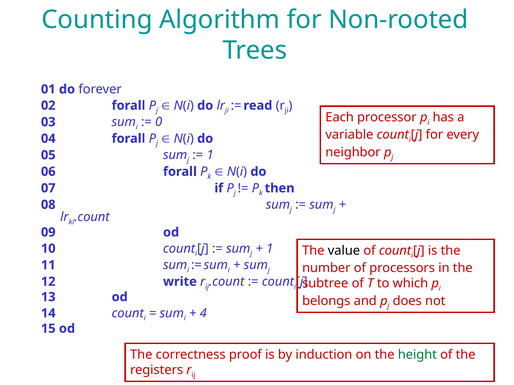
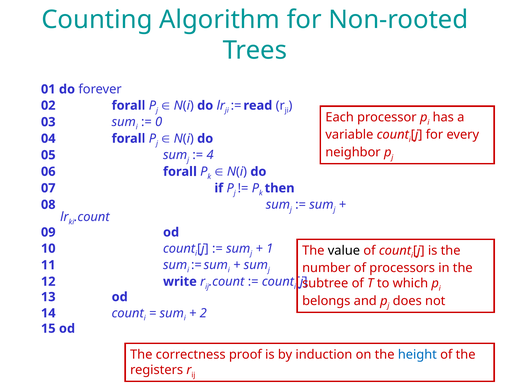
1 at (210, 155): 1 -> 4
4: 4 -> 2
height colour: green -> blue
